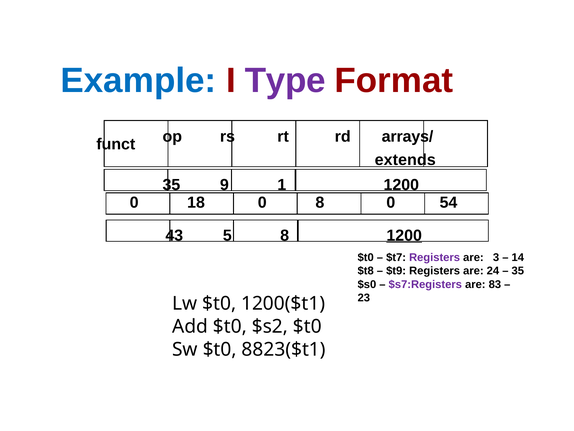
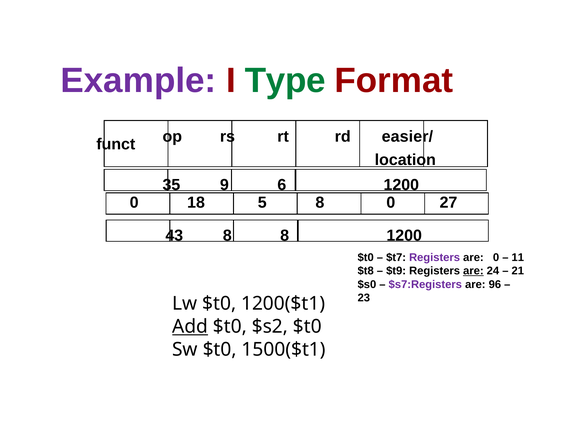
Example colour: blue -> purple
Type colour: purple -> green
arrays/: arrays/ -> easier/
extends: extends -> location
1: 1 -> 6
18 0: 0 -> 5
54: 54 -> 27
43 5: 5 -> 8
1200 at (404, 235) underline: present -> none
are 3: 3 -> 0
14: 14 -> 11
are at (473, 271) underline: none -> present
35 at (518, 271): 35 -> 21
83: 83 -> 96
Add underline: none -> present
8823($t1: 8823($t1 -> 1500($t1
